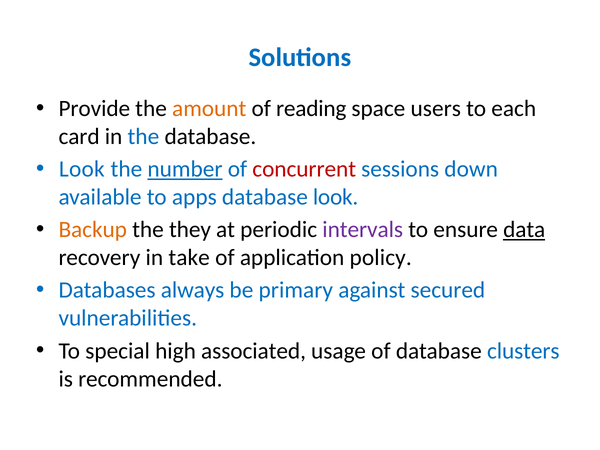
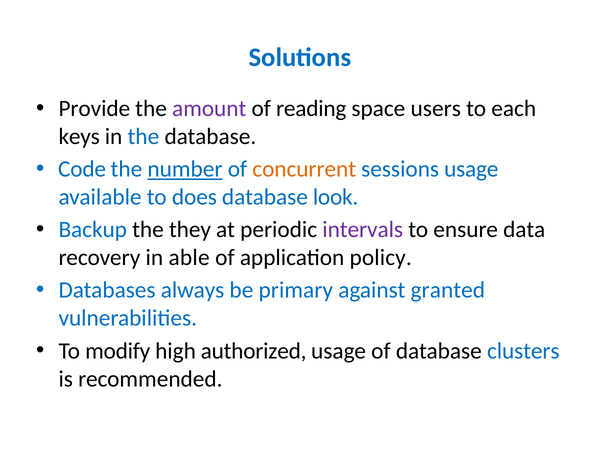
amount colour: orange -> purple
card: card -> keys
Look at (82, 169): Look -> Code
concurrent colour: red -> orange
sessions down: down -> usage
apps: apps -> does
Backup colour: orange -> blue
data underline: present -> none
take: take -> able
secured: secured -> granted
special: special -> modify
associated: associated -> authorized
